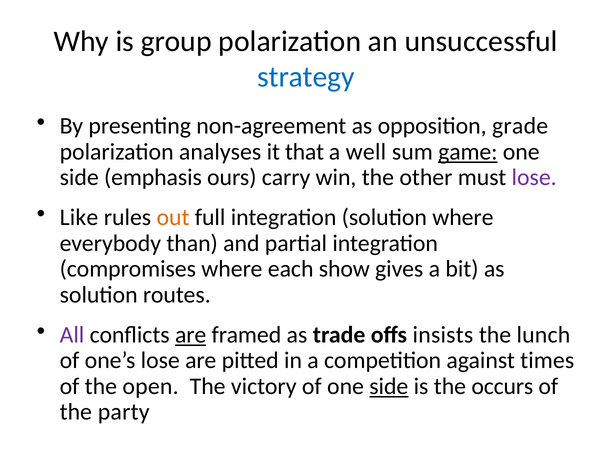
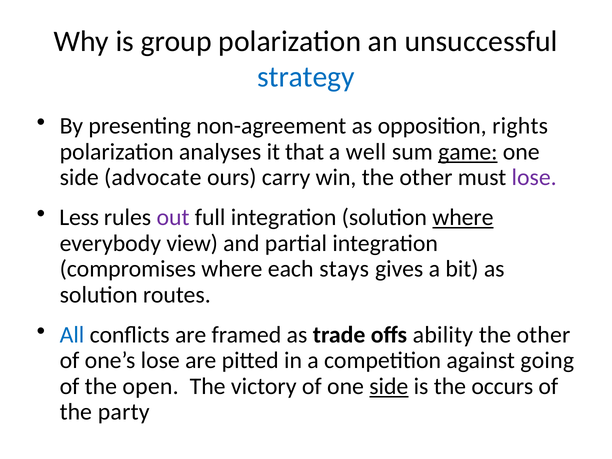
grade: grade -> rights
emphasis: emphasis -> advocate
Like: Like -> Less
out colour: orange -> purple
where at (463, 218) underline: none -> present
than: than -> view
show: show -> stays
All colour: purple -> blue
are at (191, 335) underline: present -> none
insists: insists -> ability
lunch at (543, 335): lunch -> other
times: times -> going
